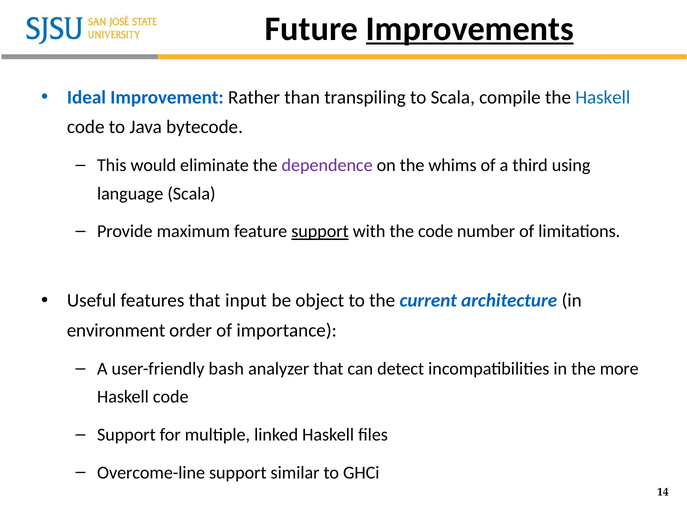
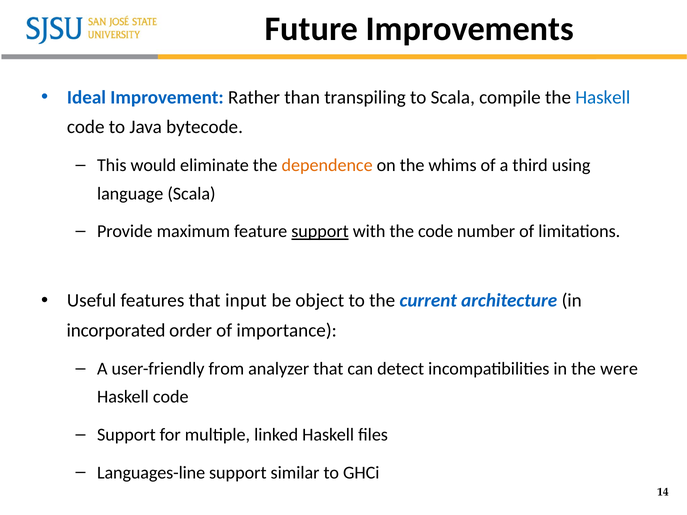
Improvements underline: present -> none
dependence colour: purple -> orange
environment: environment -> incorporated
bash: bash -> from
more: more -> were
Overcome-line: Overcome-line -> Languages-line
